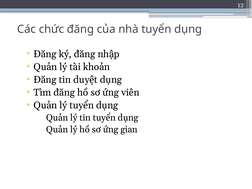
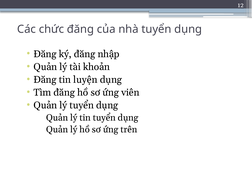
duyệt: duyệt -> luyện
gian: gian -> trên
